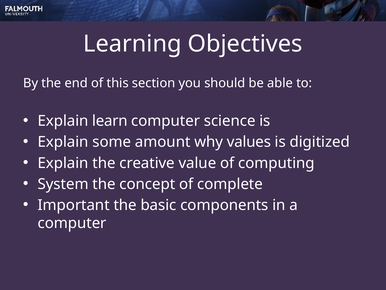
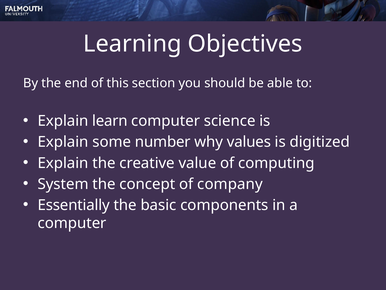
amount: amount -> number
complete: complete -> company
Important: Important -> Essentially
